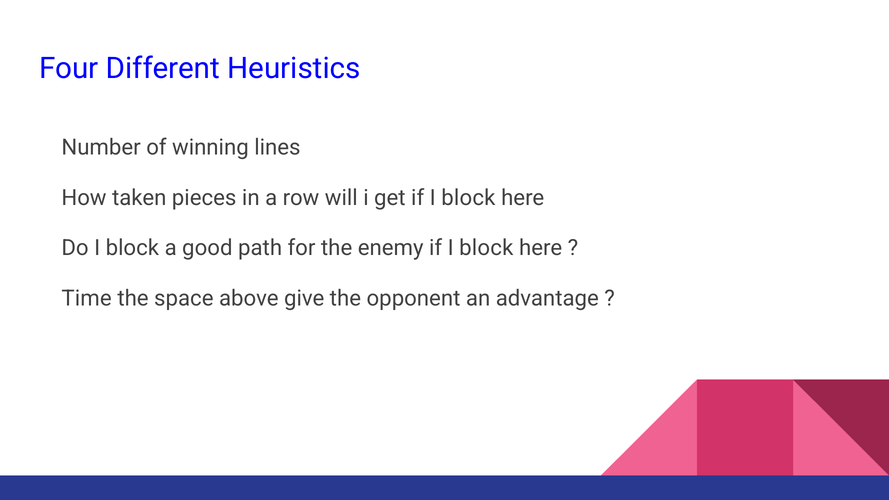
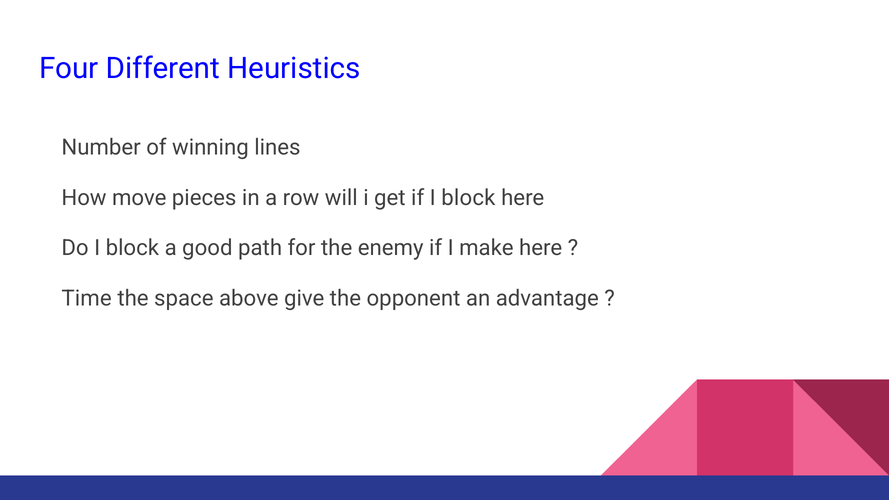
taken: taken -> move
enemy if I block: block -> make
